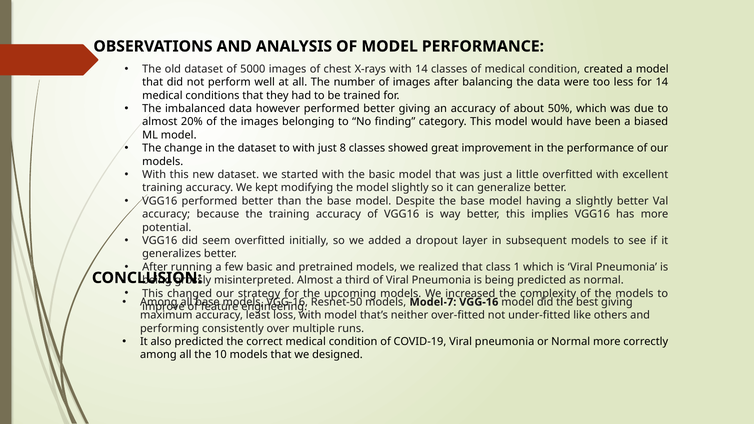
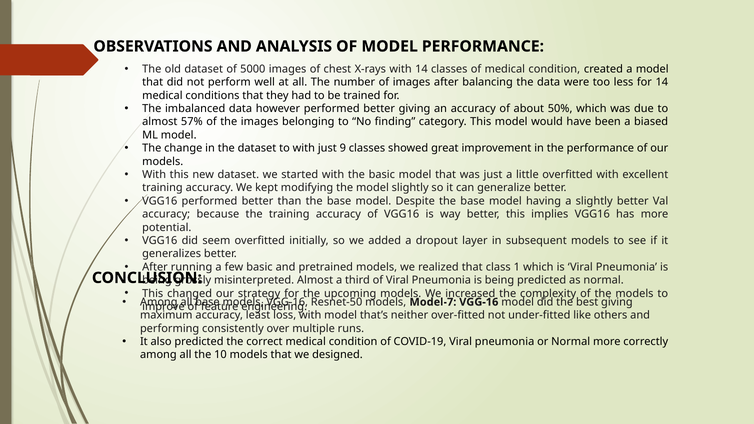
20%: 20% -> 57%
8: 8 -> 9
